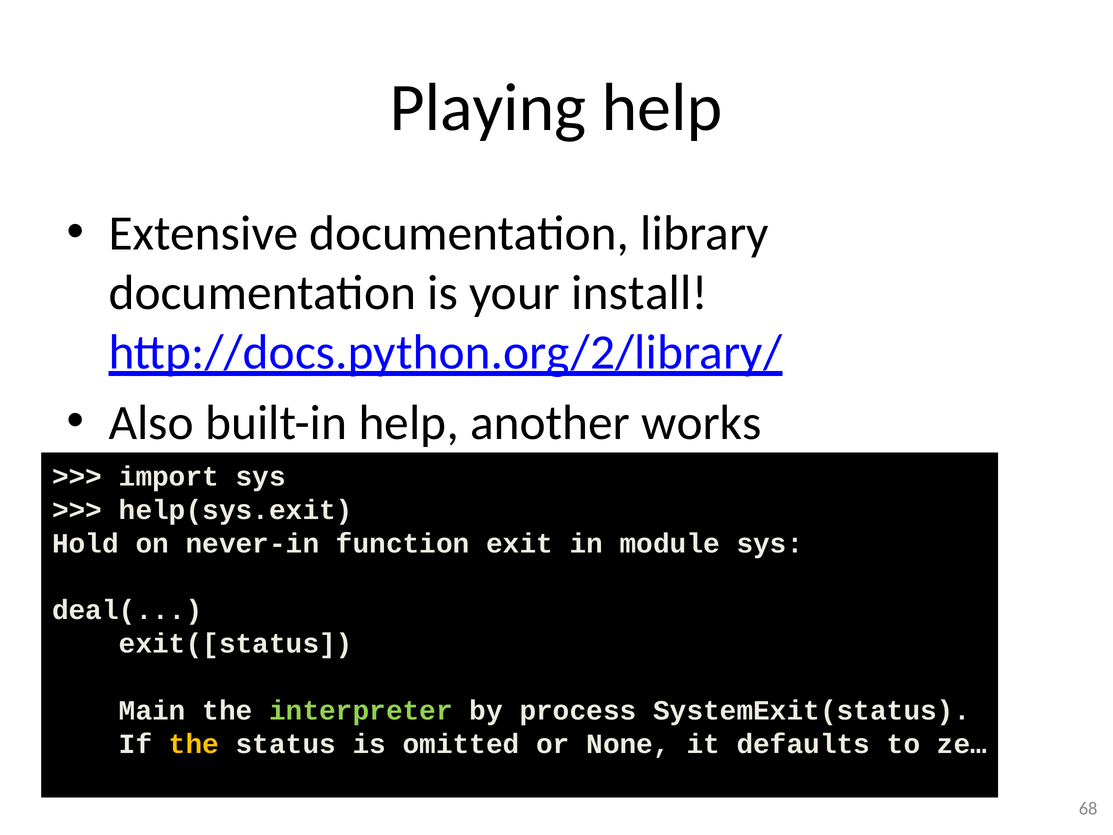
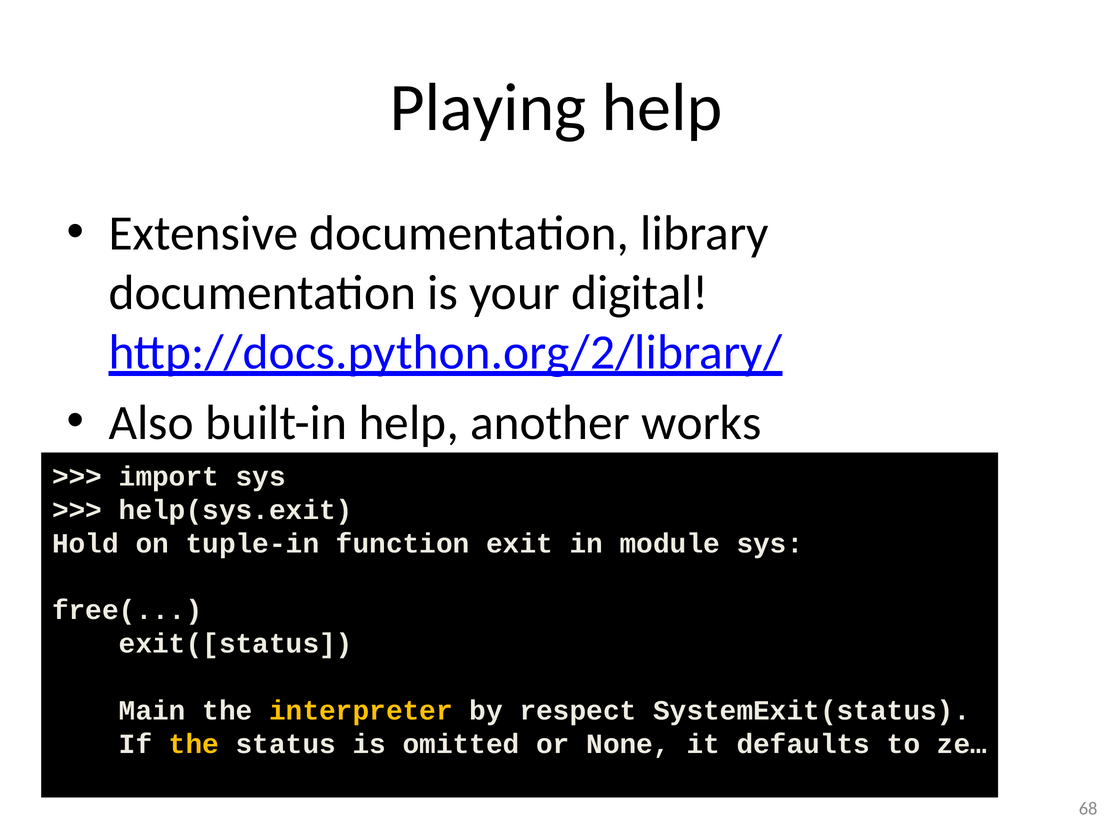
install: install -> digital
never-in: never-in -> tuple-in
deal(: deal( -> free(
interpreter colour: light green -> yellow
process: process -> respect
